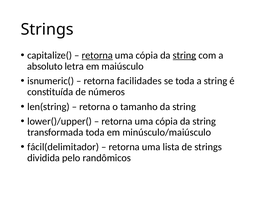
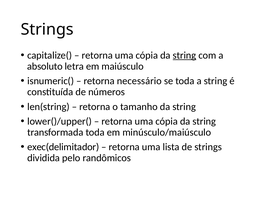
retorna at (97, 55) underline: present -> none
facilidades: facilidades -> necessário
fácil(delimitador: fácil(delimitador -> exec(delimitador
